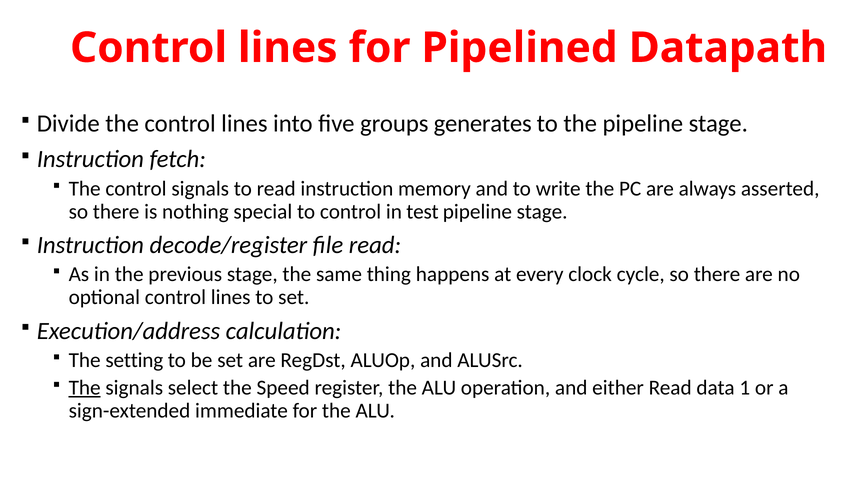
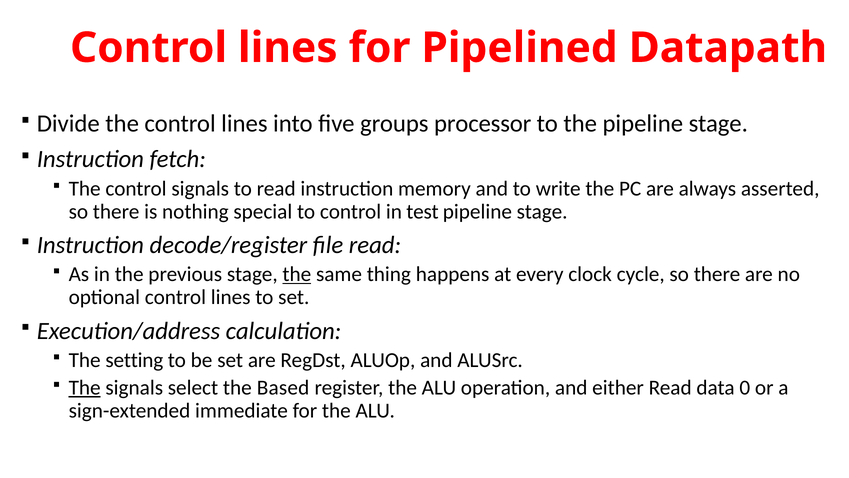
generates: generates -> processor
the at (297, 274) underline: none -> present
Speed: Speed -> Based
1: 1 -> 0
